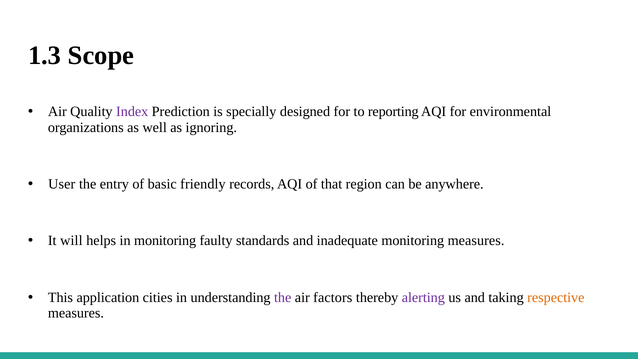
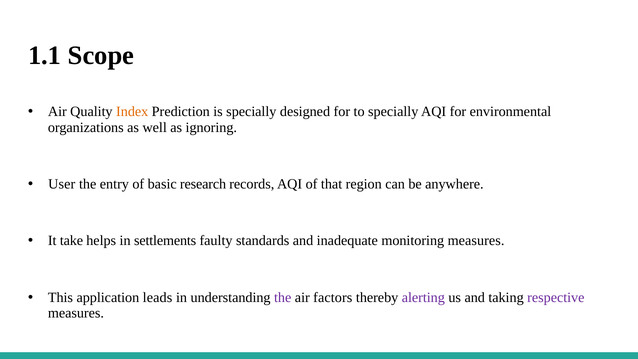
1.3: 1.3 -> 1.1
Index colour: purple -> orange
to reporting: reporting -> specially
friendly: friendly -> research
will: will -> take
in monitoring: monitoring -> settlements
cities: cities -> leads
respective colour: orange -> purple
